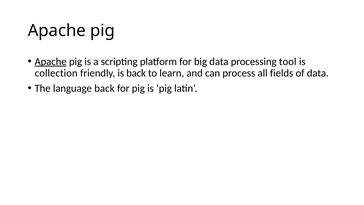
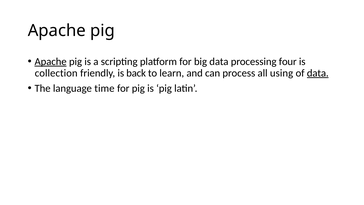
tool: tool -> four
fields: fields -> using
data at (318, 73) underline: none -> present
language back: back -> time
